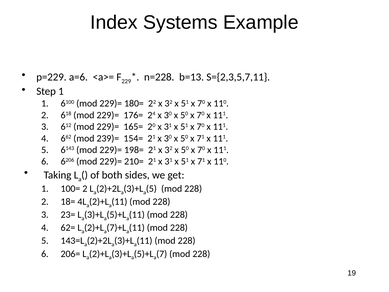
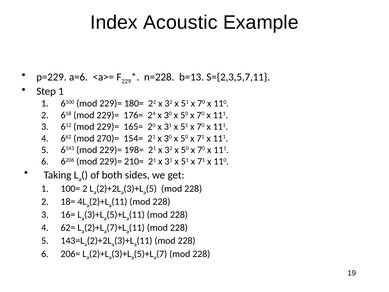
Systems: Systems -> Acoustic
239)=: 239)= -> 270)=
23=: 23= -> 16=
